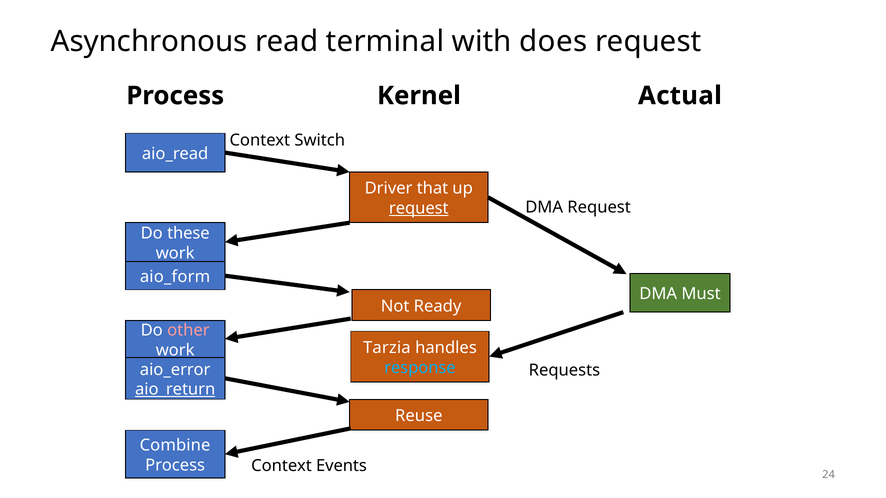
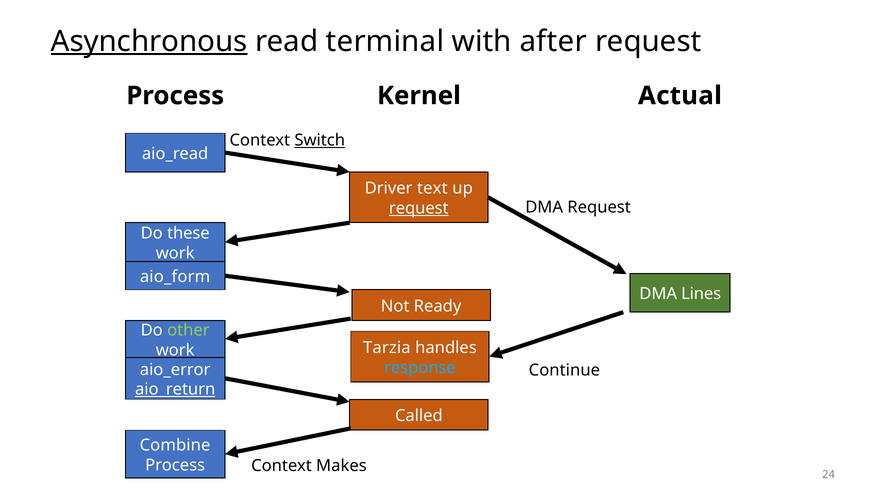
Asynchronous underline: none -> present
does: does -> after
Switch underline: none -> present
that: that -> text
Must: Must -> Lines
other colour: pink -> light green
Requests: Requests -> Continue
Reuse: Reuse -> Called
Events: Events -> Makes
